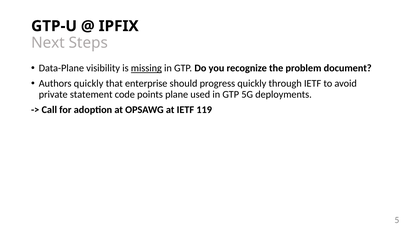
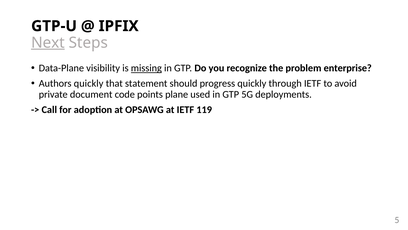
Next underline: none -> present
document: document -> enterprise
enterprise: enterprise -> statement
statement: statement -> document
